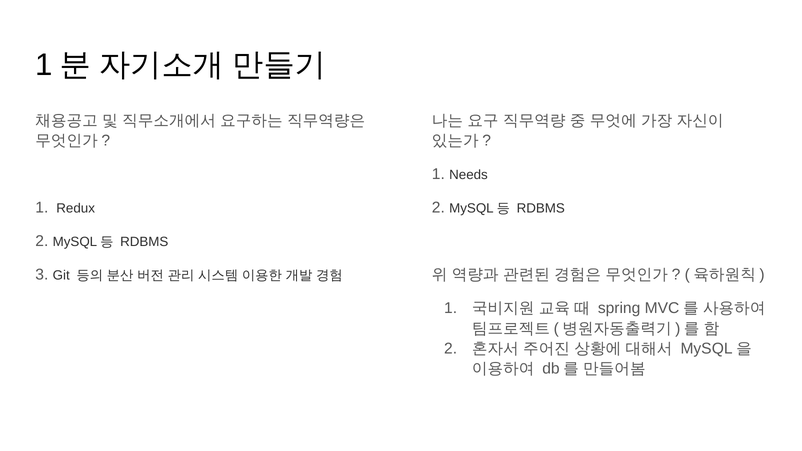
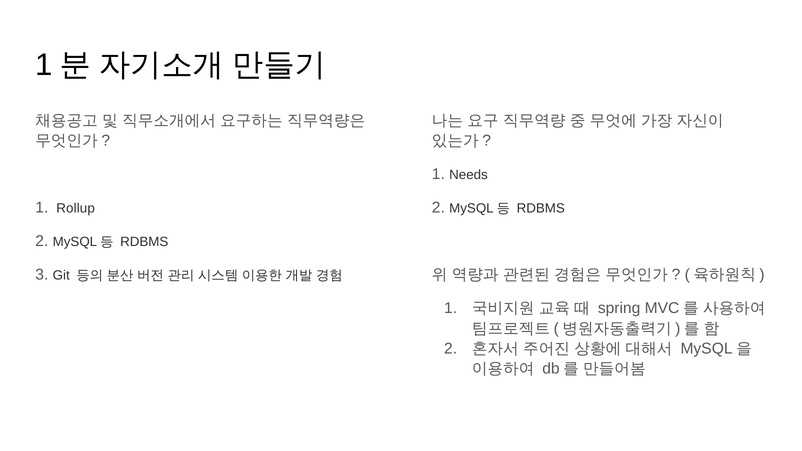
Redux: Redux -> Rollup
